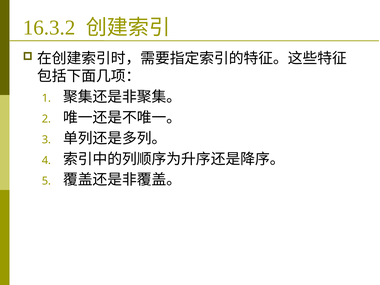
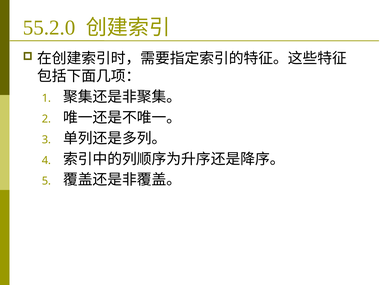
16.3.2: 16.3.2 -> 55.2.0
